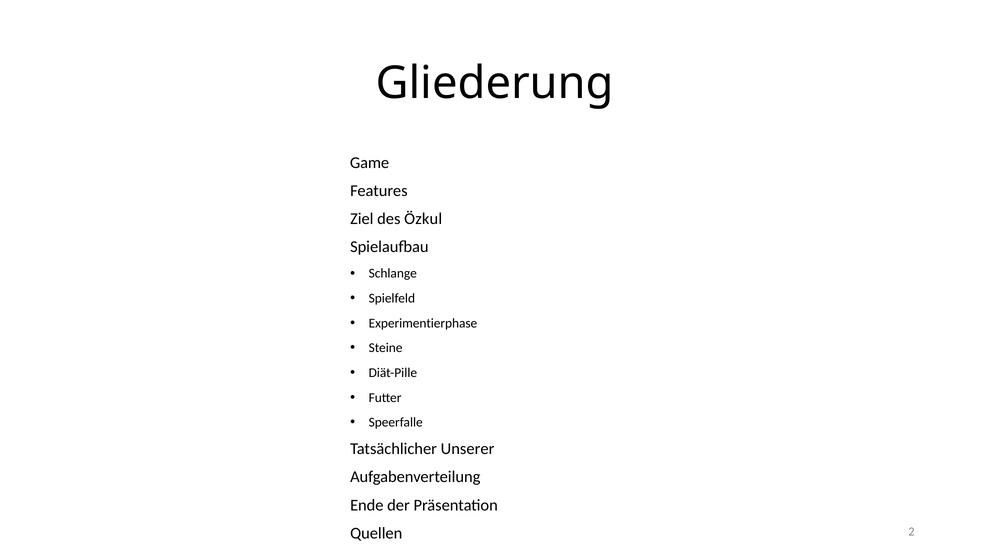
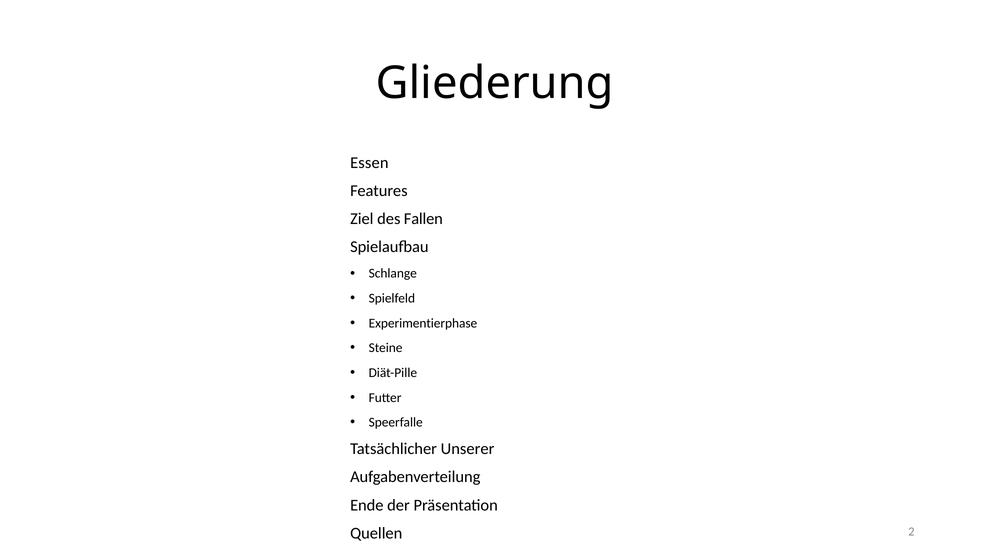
Game: Game -> Essen
Özkul: Özkul -> Fallen
